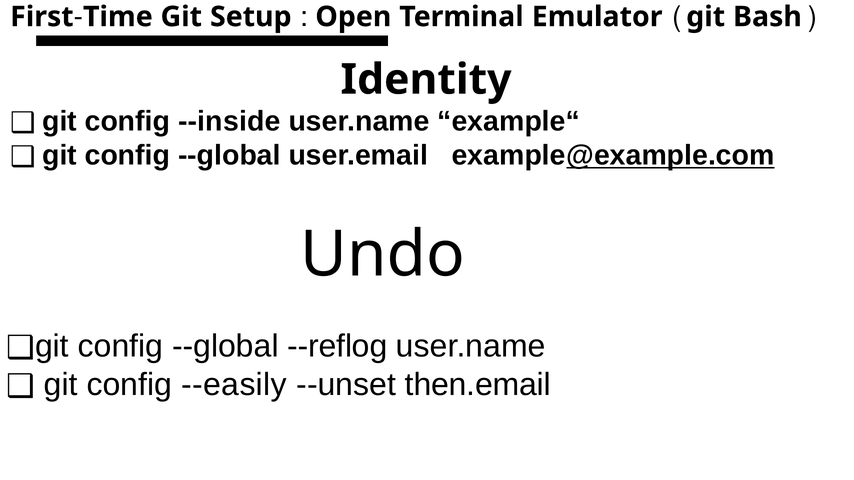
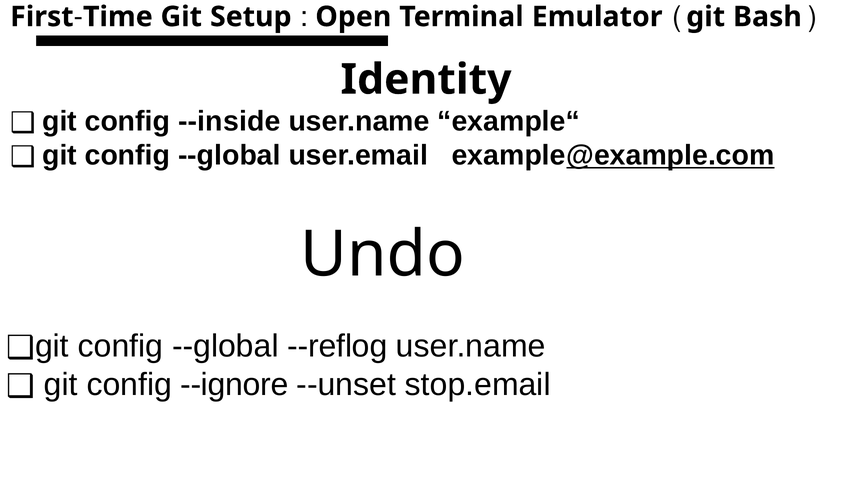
--easily: --easily -> --ignore
then.email: then.email -> stop.email
